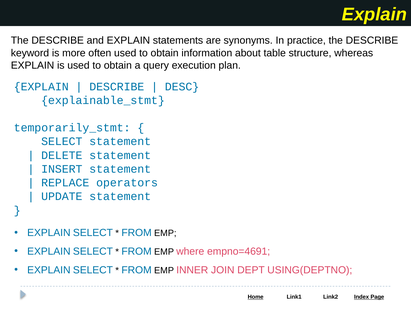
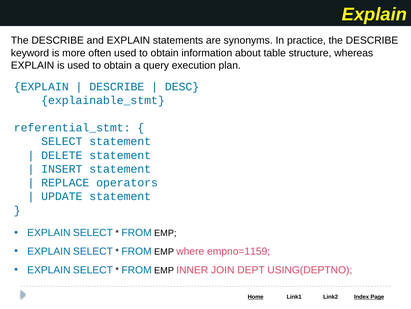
temporarily_stmt: temporarily_stmt -> referential_stmt
empno=4691: empno=4691 -> empno=1159
